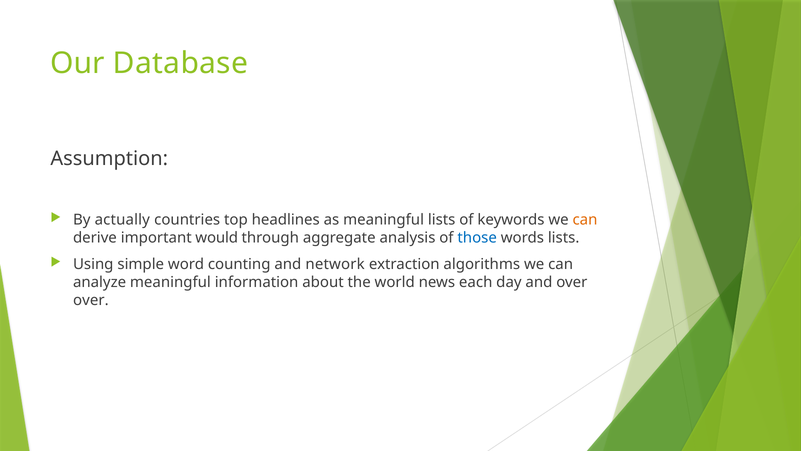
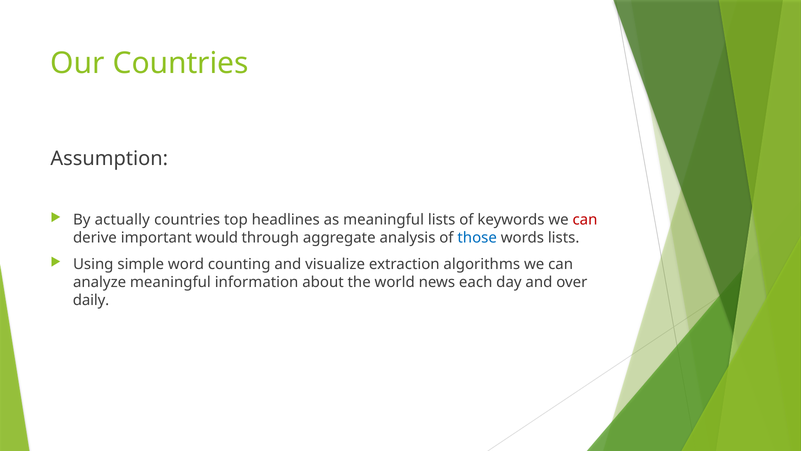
Our Database: Database -> Countries
can at (585, 220) colour: orange -> red
network: network -> visualize
over at (91, 300): over -> daily
